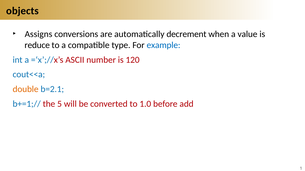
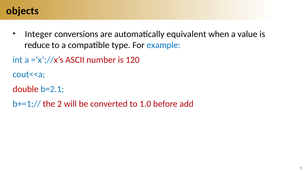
Assigns: Assigns -> Integer
decrement: decrement -> equivalent
double colour: orange -> red
5: 5 -> 2
